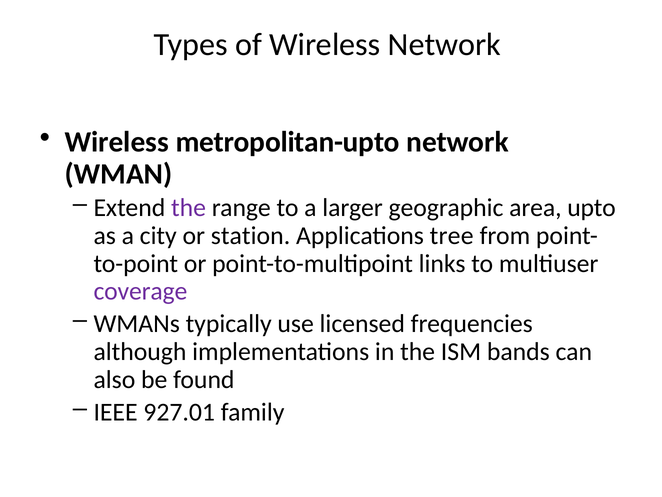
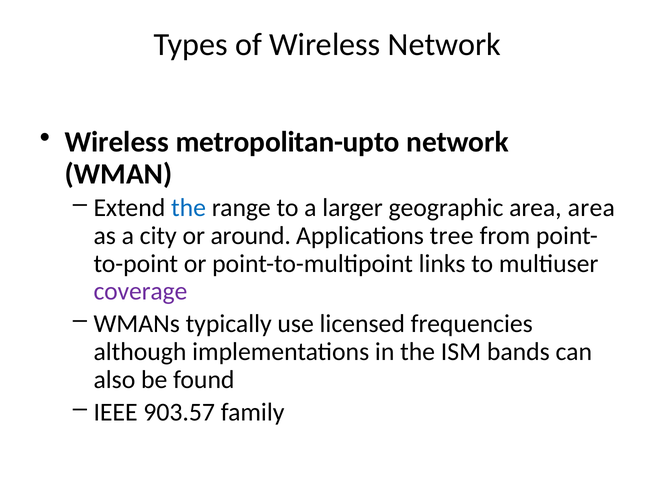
the at (189, 208) colour: purple -> blue
area upto: upto -> area
station: station -> around
927.01: 927.01 -> 903.57
